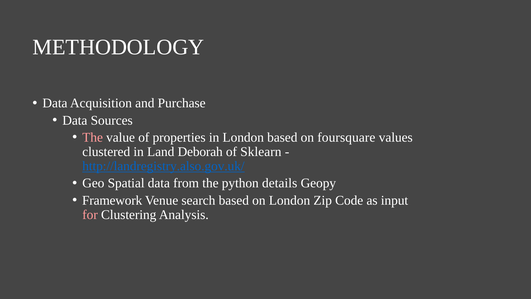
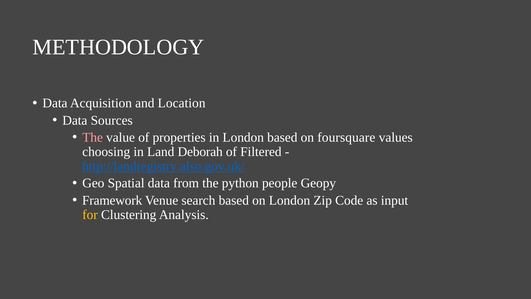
Purchase: Purchase -> Location
clustered: clustered -> choosing
Sklearn: Sklearn -> Filtered
details: details -> people
for colour: pink -> yellow
